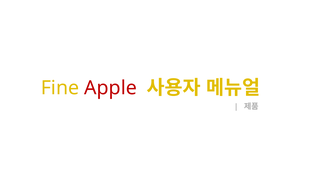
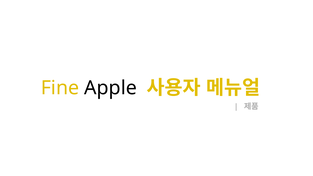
Apple colour: red -> black
